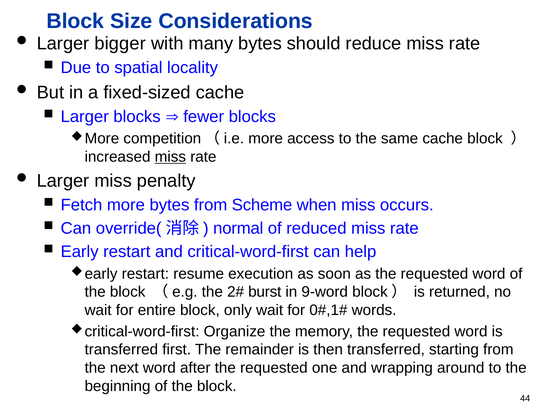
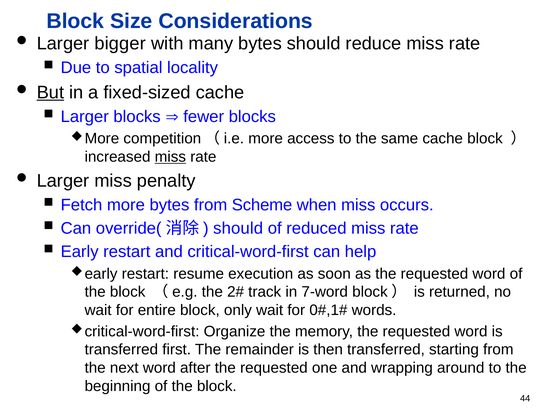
But underline: none -> present
normal at (238, 228): normal -> should
burst: burst -> track
9-word: 9-word -> 7-word
